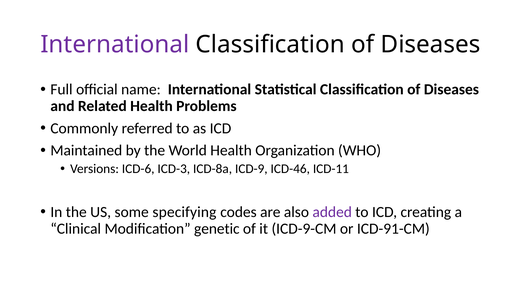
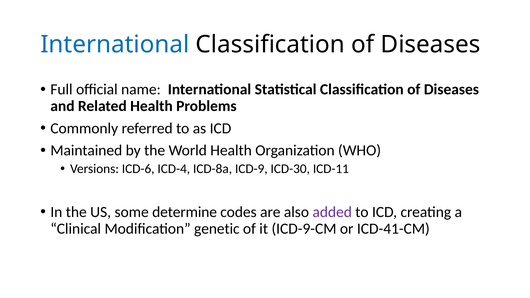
International at (115, 45) colour: purple -> blue
ICD-3: ICD-3 -> ICD-4
ICD-46: ICD-46 -> ICD-30
specifying: specifying -> determine
ICD-91-CM: ICD-91-CM -> ICD-41-CM
